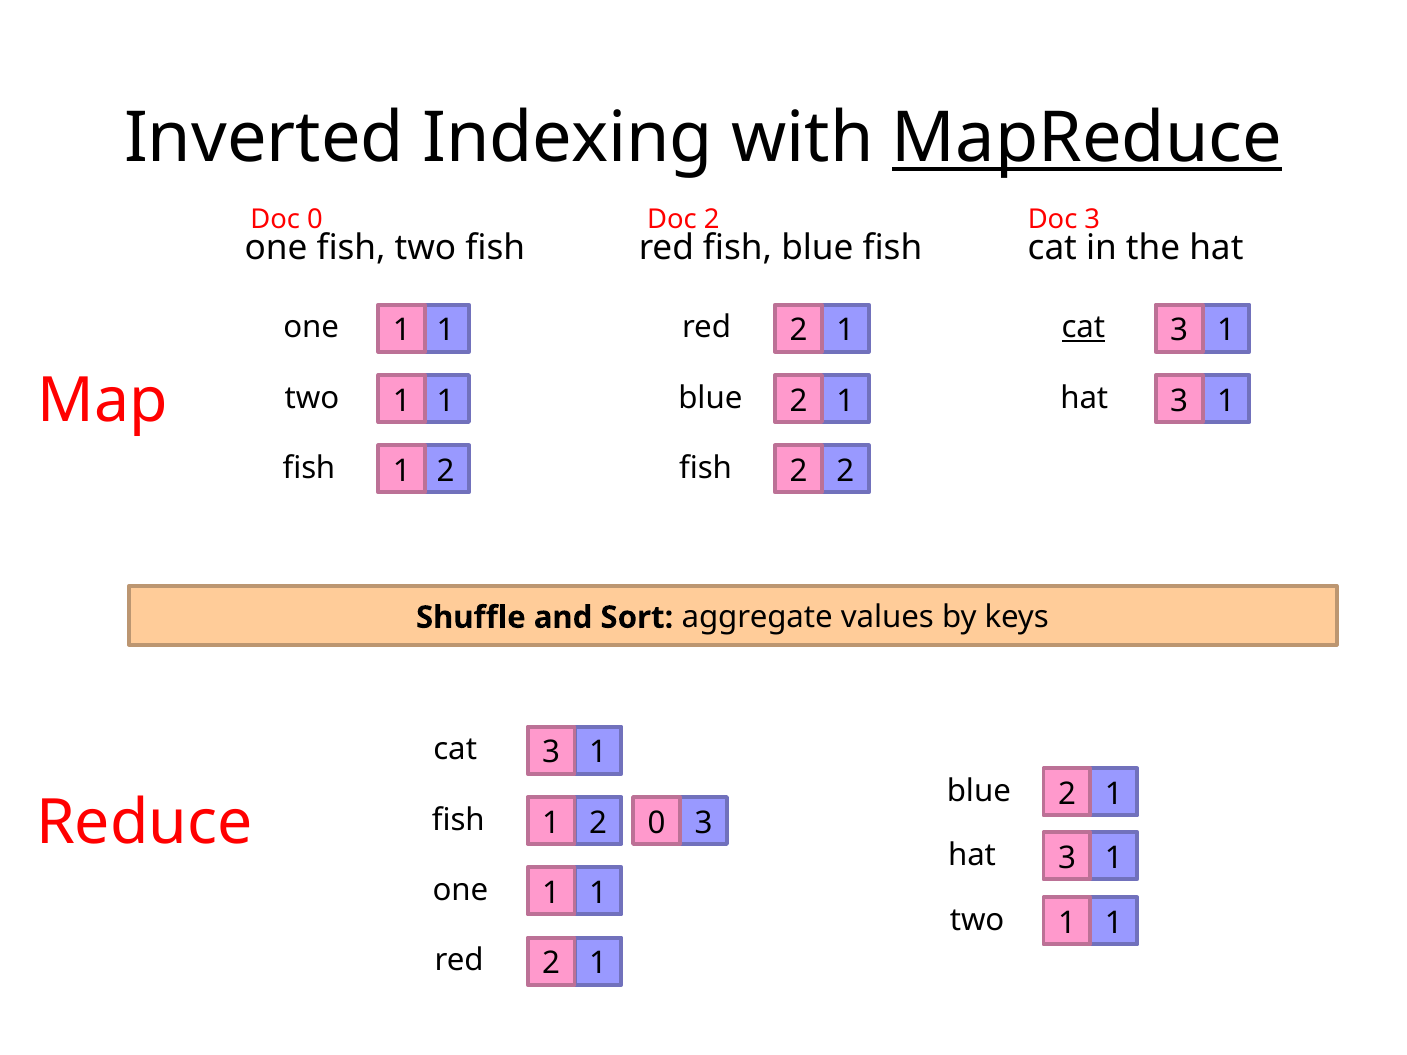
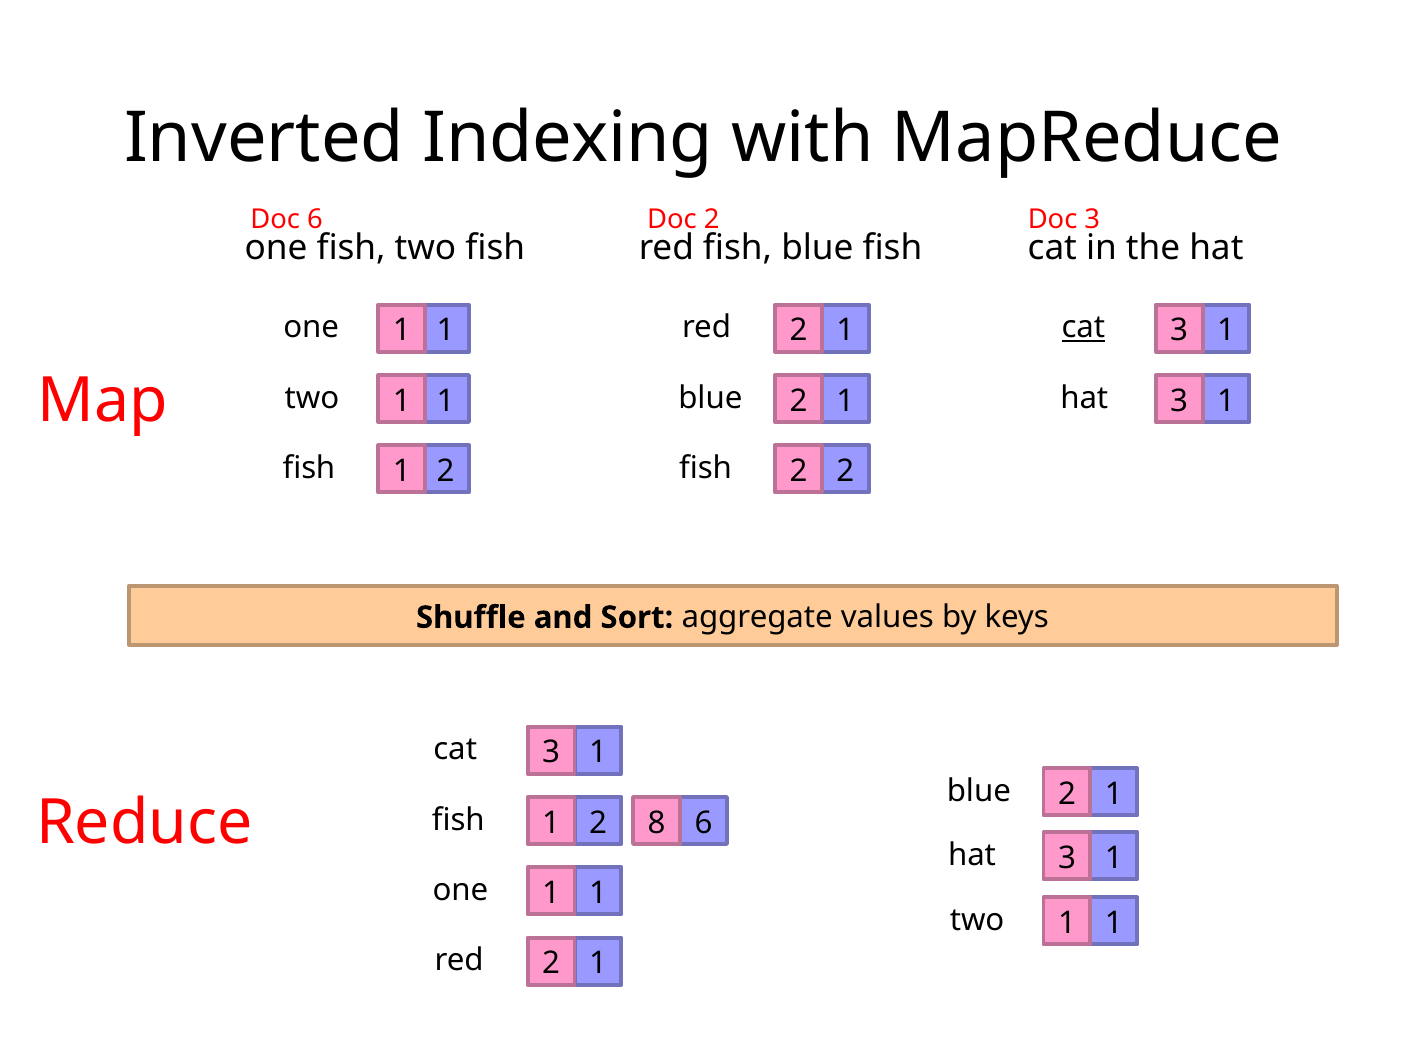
MapReduce underline: present -> none
Doc 0: 0 -> 6
fish 0: 0 -> 8
3 at (704, 823): 3 -> 6
